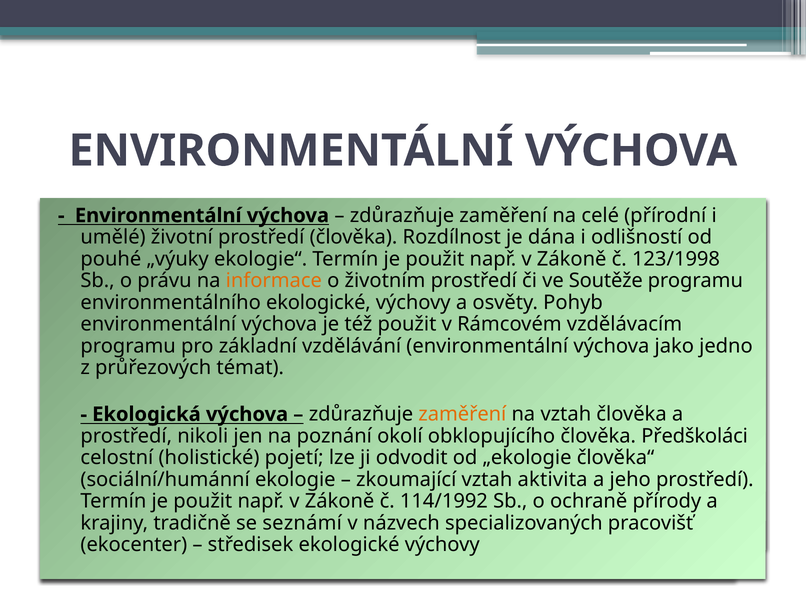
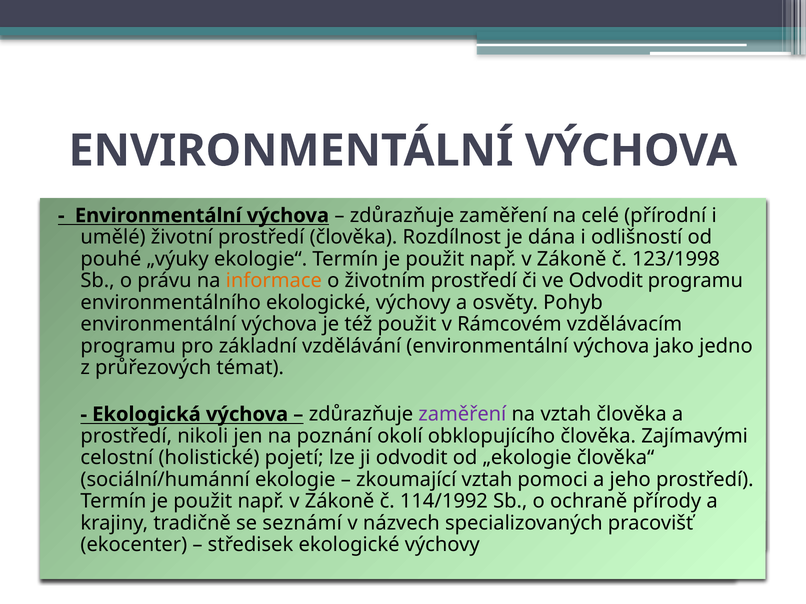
ve Soutěže: Soutěže -> Odvodit
zaměření at (462, 415) colour: orange -> purple
Předškoláci: Předškoláci -> Zajímavými
aktivita: aktivita -> pomoci
